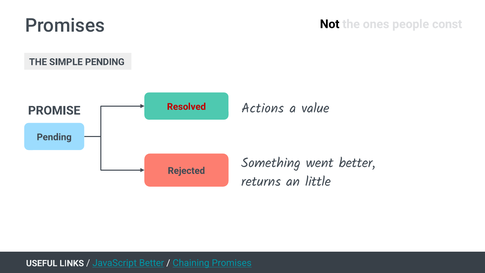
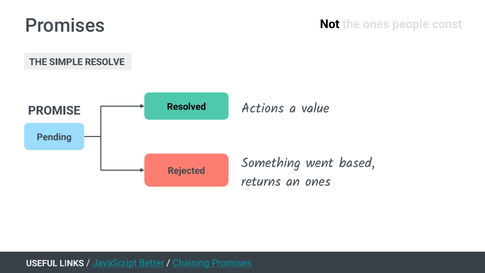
SIMPLE PENDING: PENDING -> RESOLVE
Resolved colour: red -> black
went better: better -> based
an little: little -> ones
